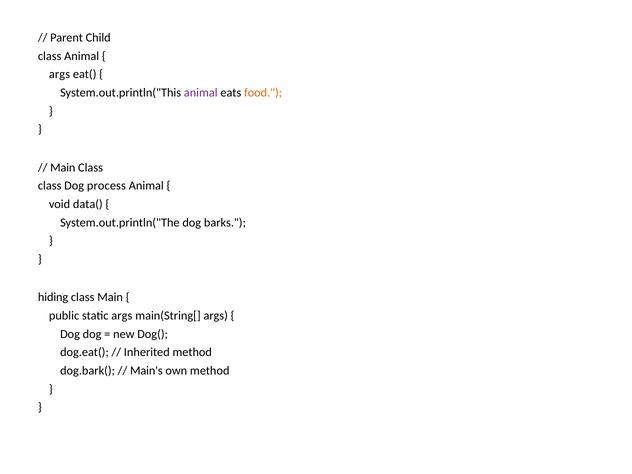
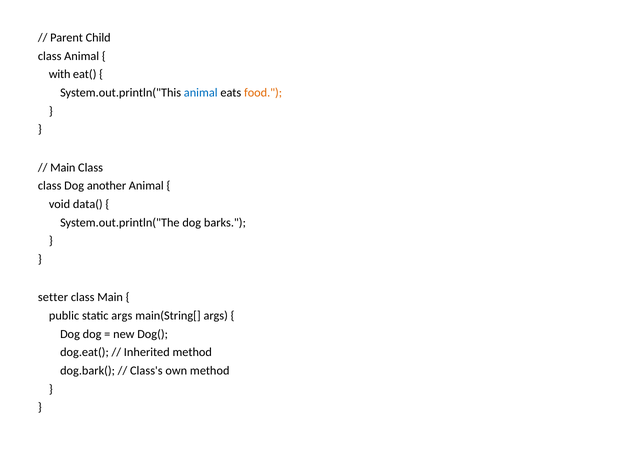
args at (60, 74): args -> with
animal at (201, 93) colour: purple -> blue
process: process -> another
hiding: hiding -> setter
Main's: Main's -> Class's
